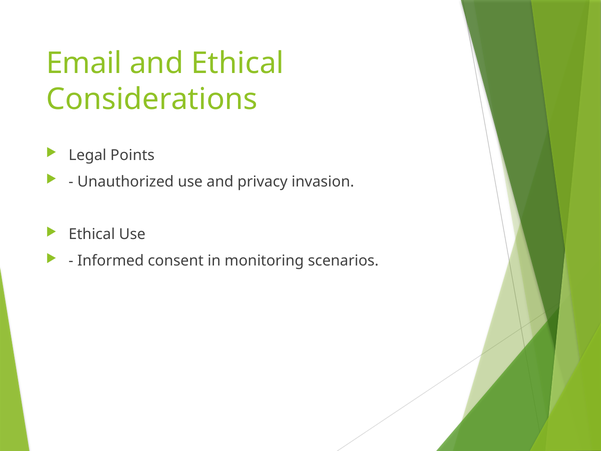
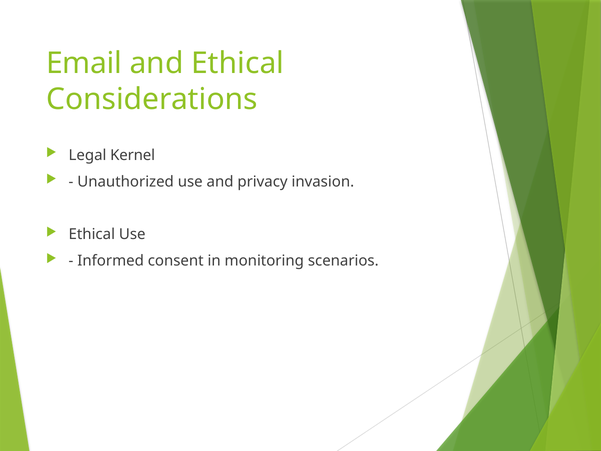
Points: Points -> Kernel
